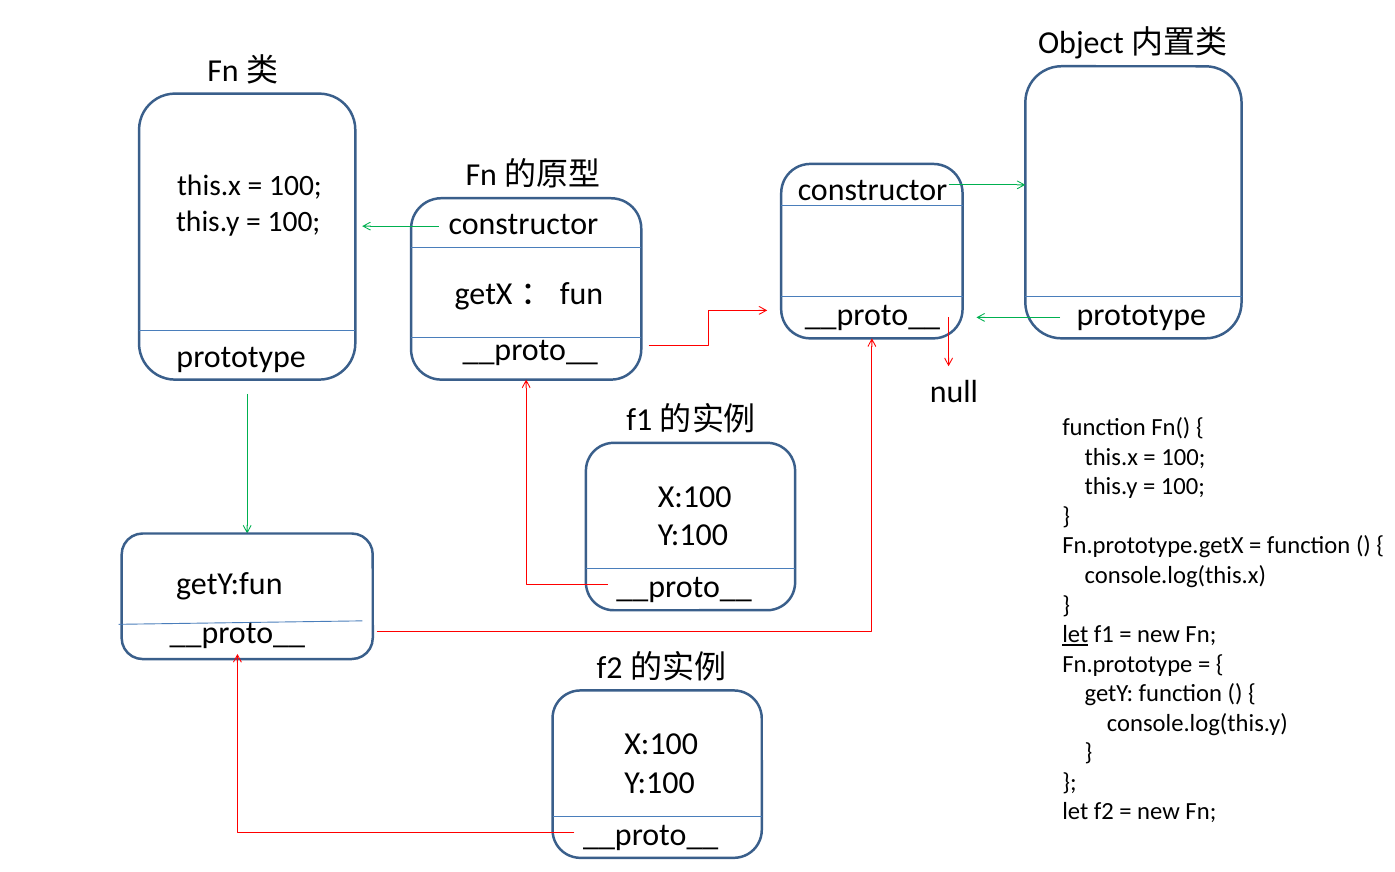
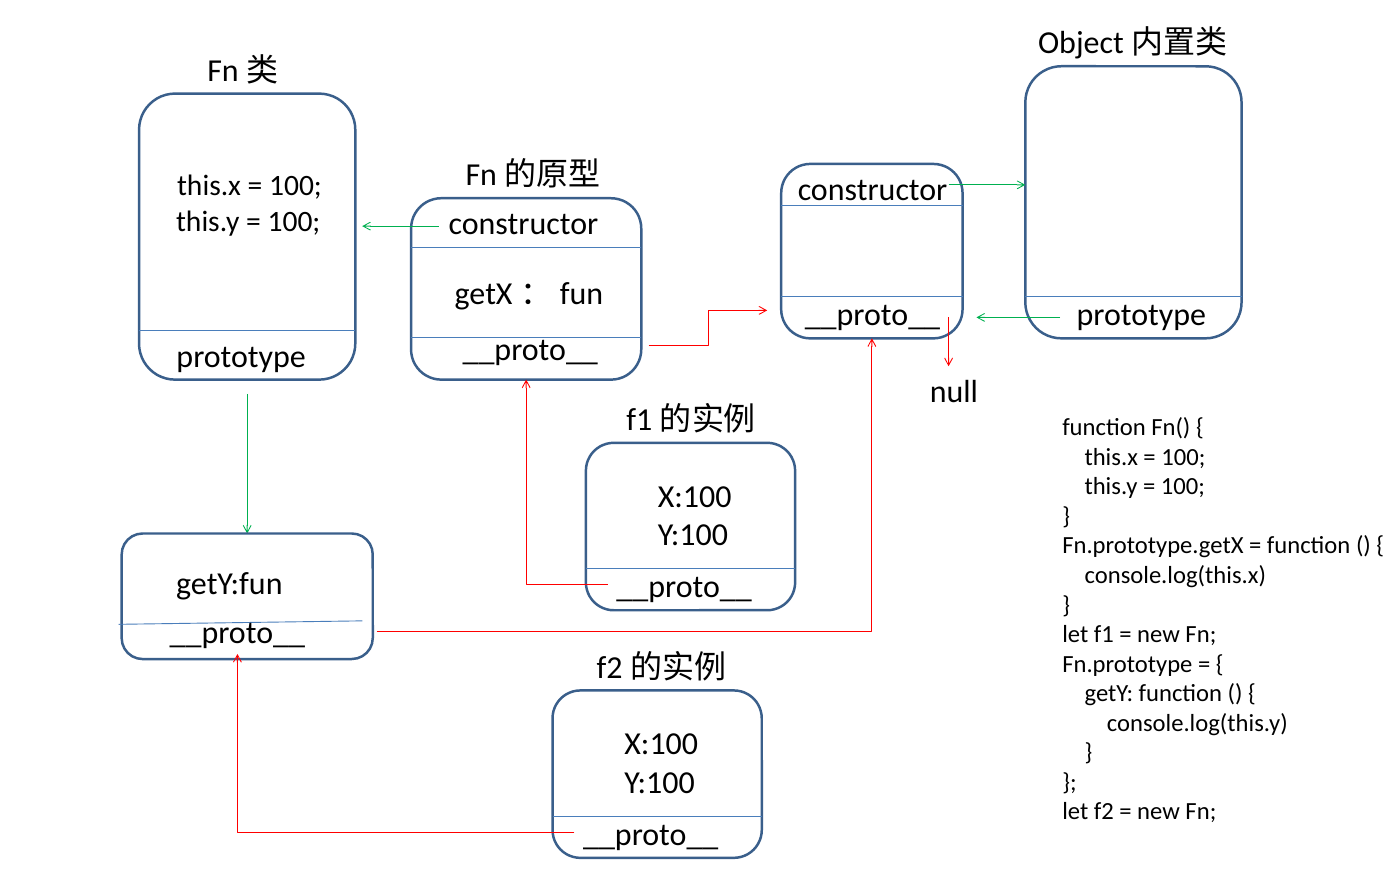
let at (1075, 634) underline: present -> none
